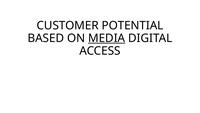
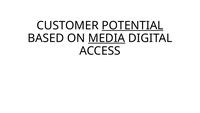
POTENTIAL underline: none -> present
